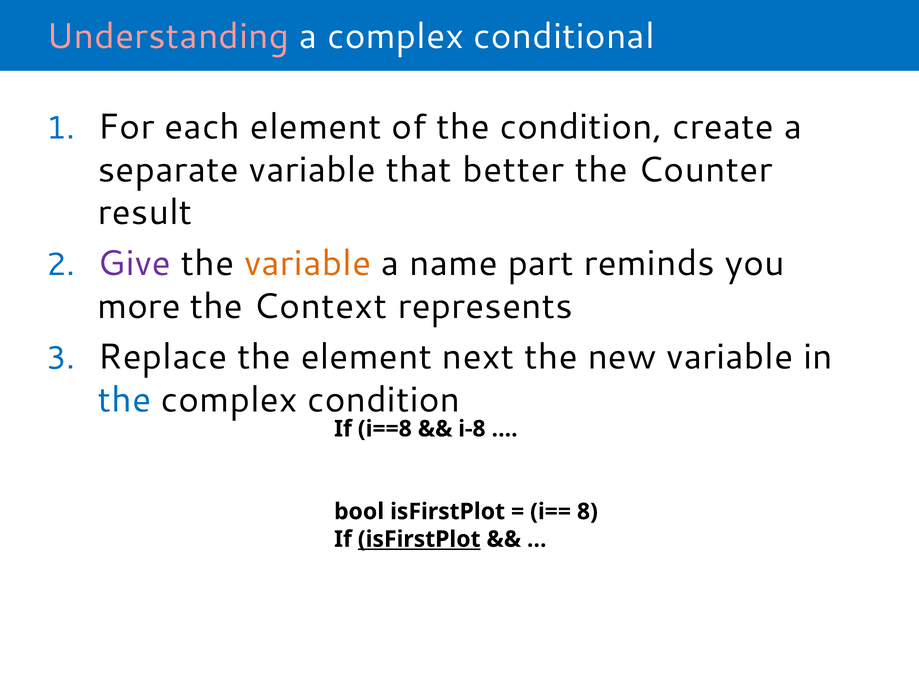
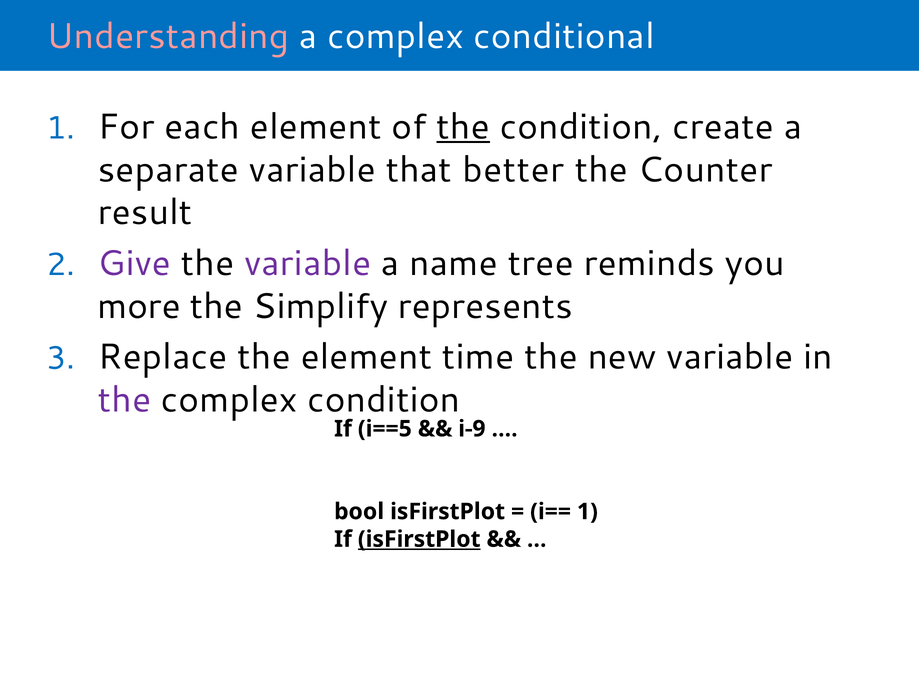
the at (463, 127) underline: none -> present
variable at (308, 263) colour: orange -> purple
part: part -> tree
Context: Context -> Simplify
next: next -> time
the at (125, 399) colour: blue -> purple
i==8: i==8 -> i==5
i-8: i-8 -> i-9
i== 8: 8 -> 1
